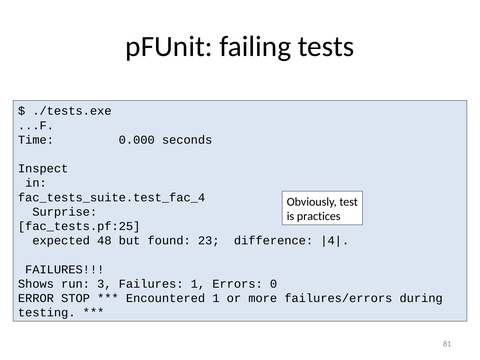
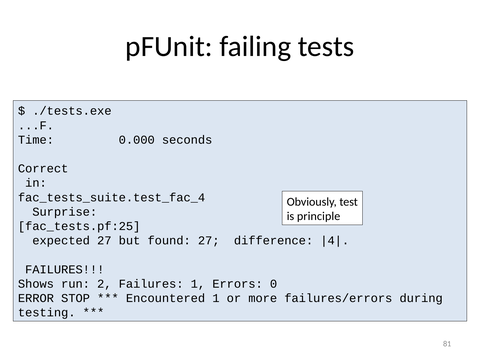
Inspect: Inspect -> Correct
practices: practices -> principle
expected 48: 48 -> 27
found 23: 23 -> 27
3: 3 -> 2
